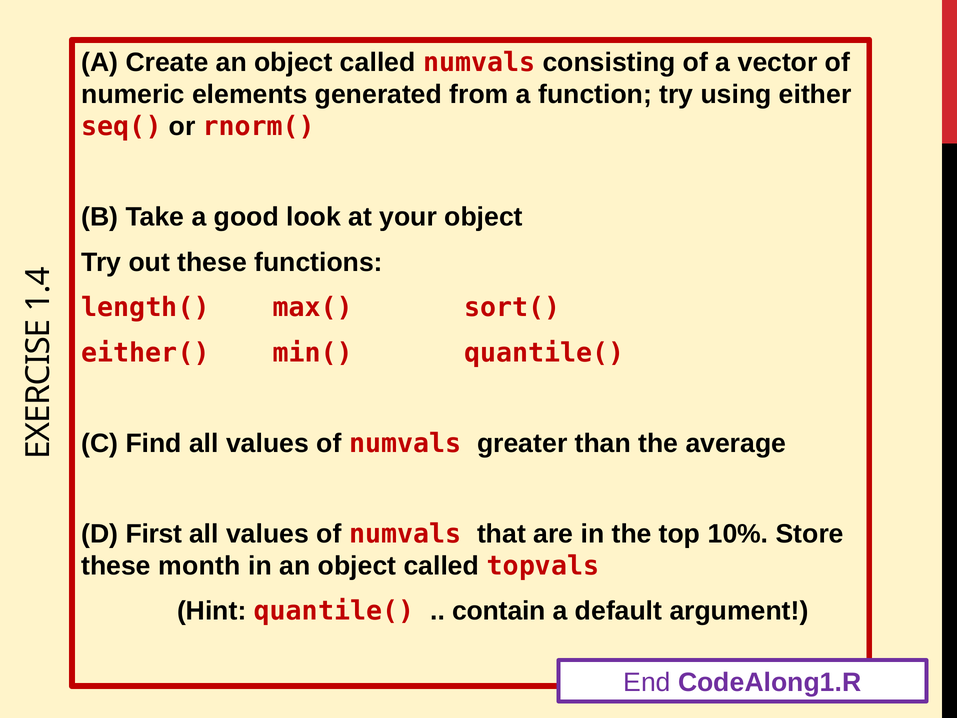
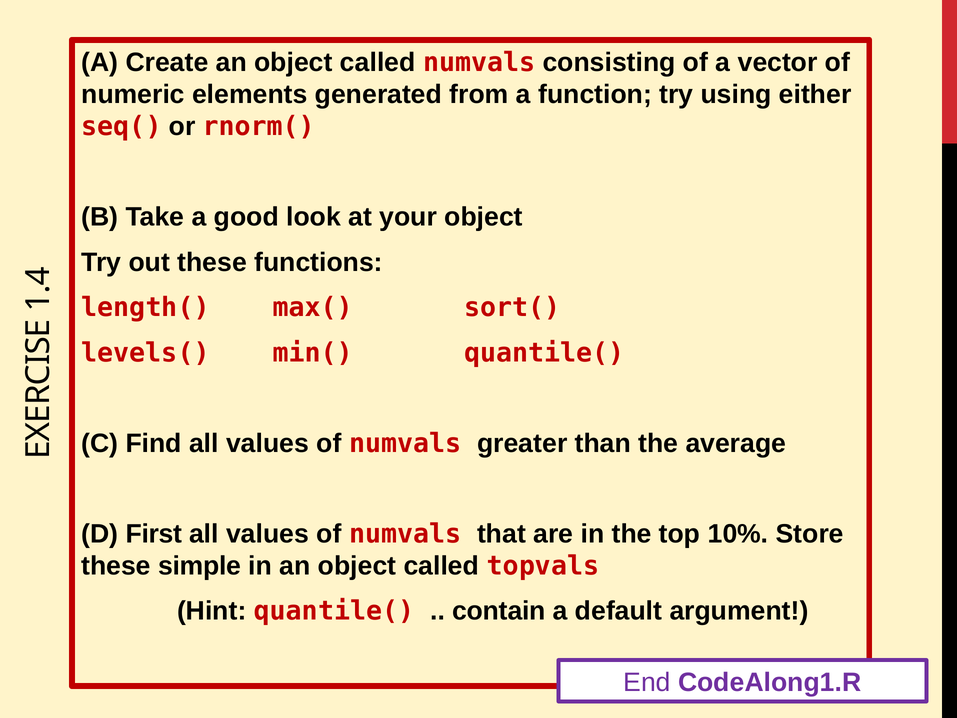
either(: either( -> levels(
month: month -> simple
